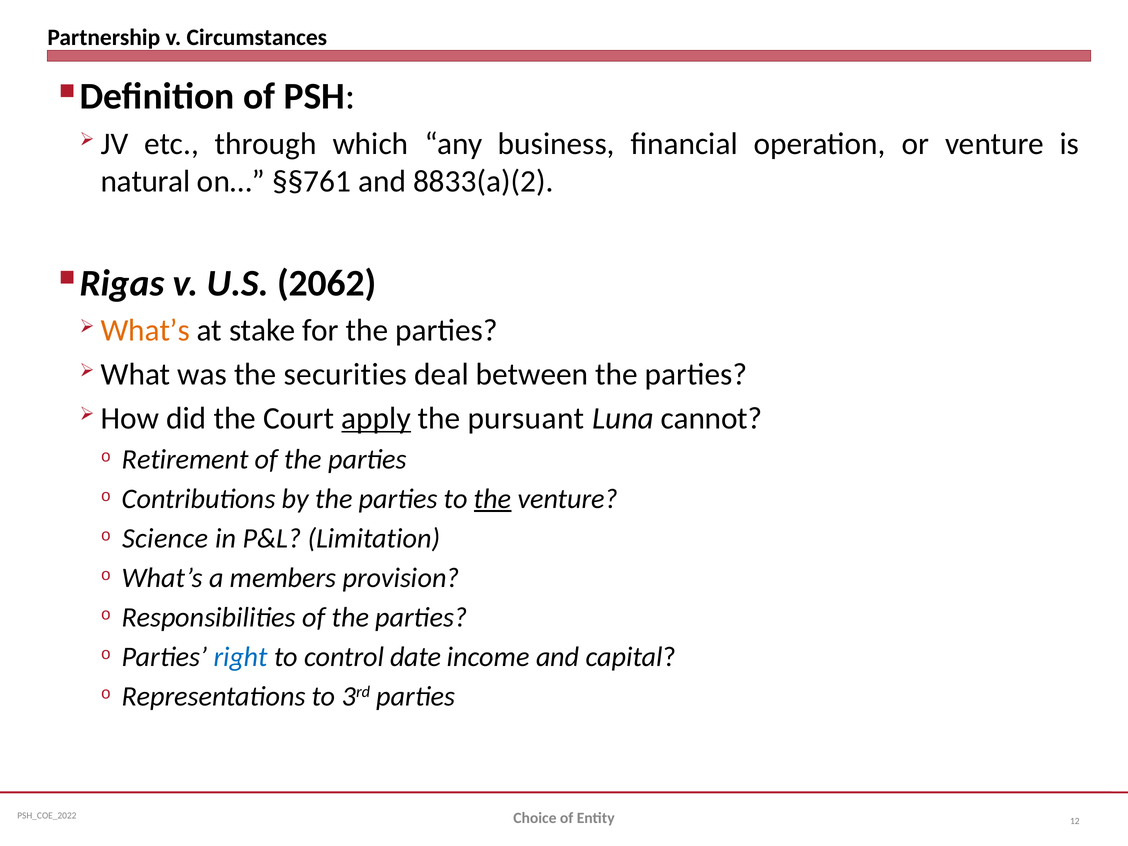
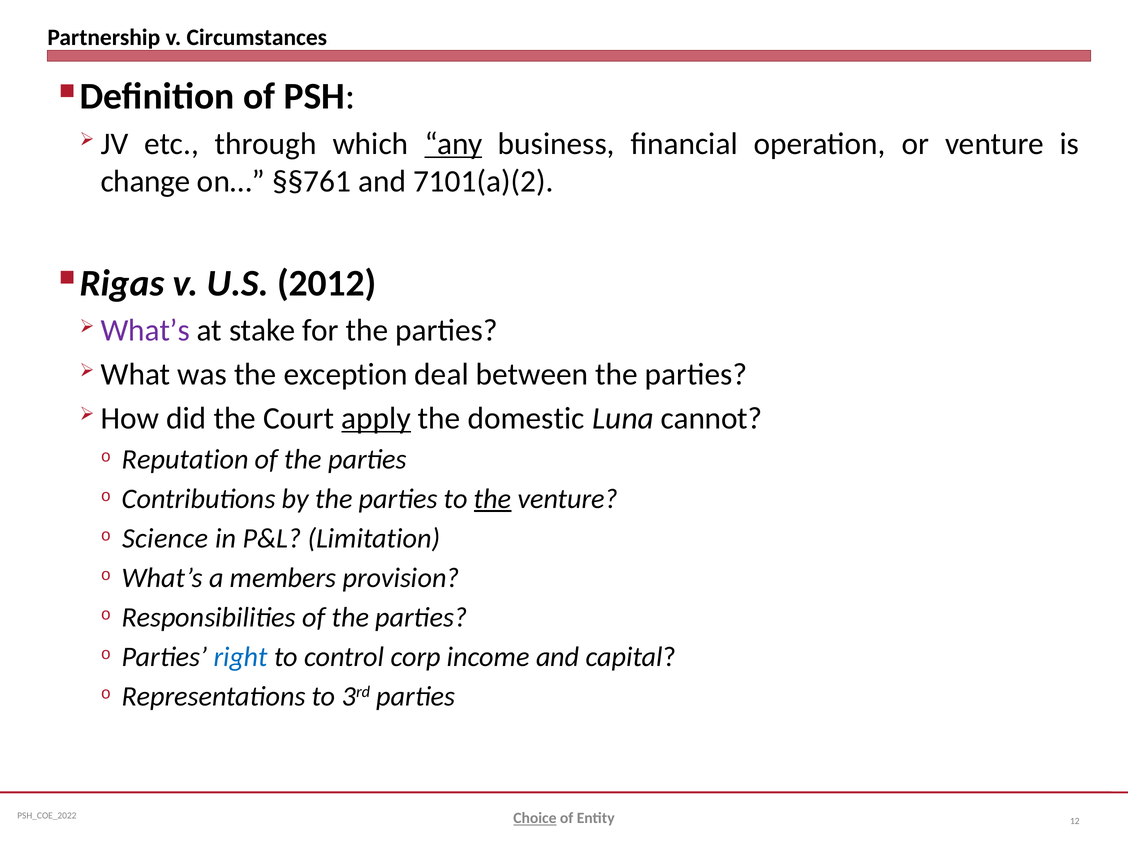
any underline: none -> present
natural: natural -> change
8833(a)(2: 8833(a)(2 -> 7101(a)(2
2062: 2062 -> 2012
What’s at (145, 330) colour: orange -> purple
securities: securities -> exception
pursuant: pursuant -> domestic
Retirement: Retirement -> Reputation
date: date -> corp
Choice underline: none -> present
